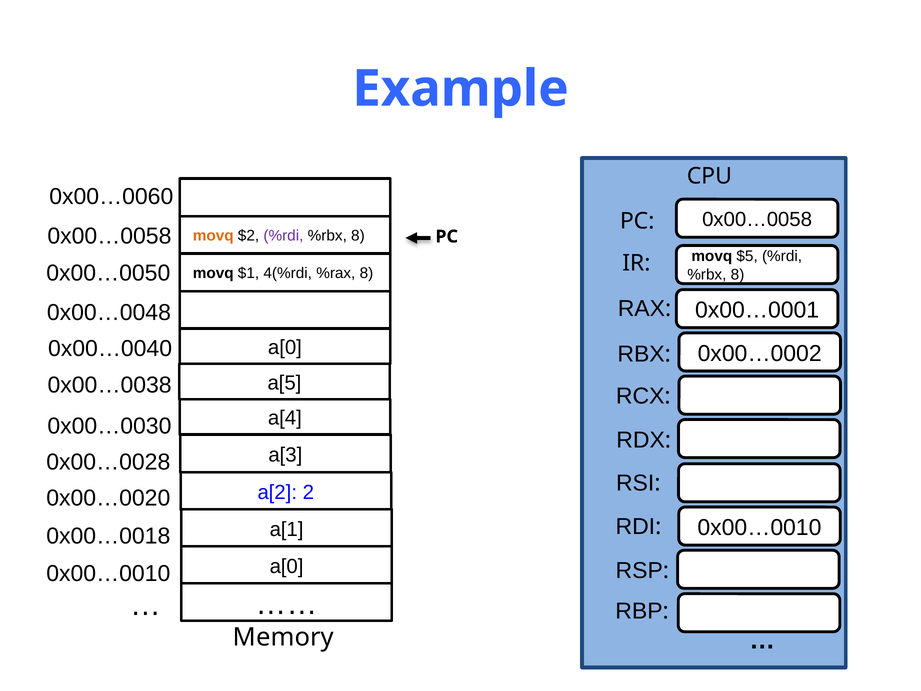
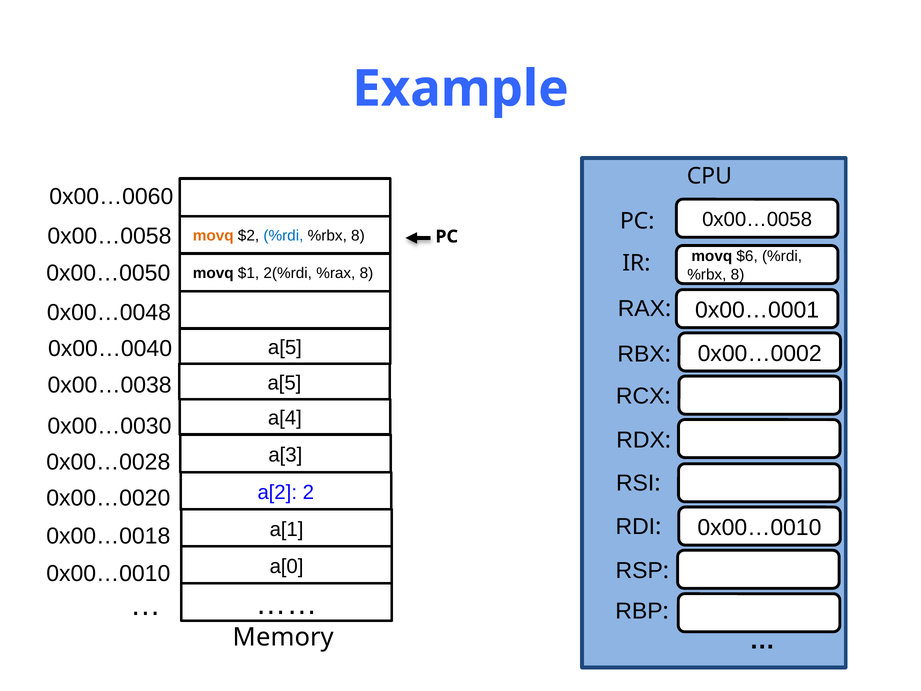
%rdi at (283, 236) colour: purple -> blue
$5: $5 -> $6
4(%rdi: 4(%rdi -> 2(%rdi
a[0 at (285, 348): a[0 -> a[5
